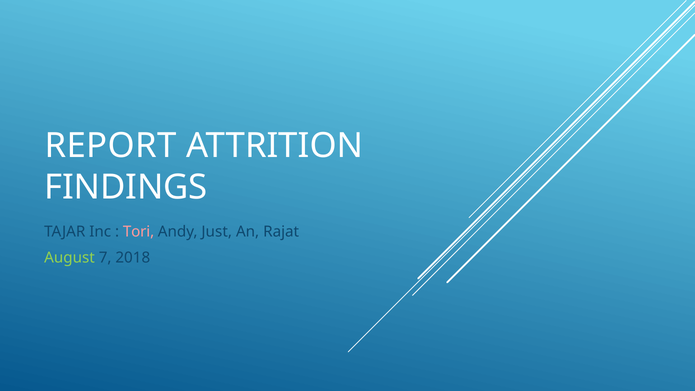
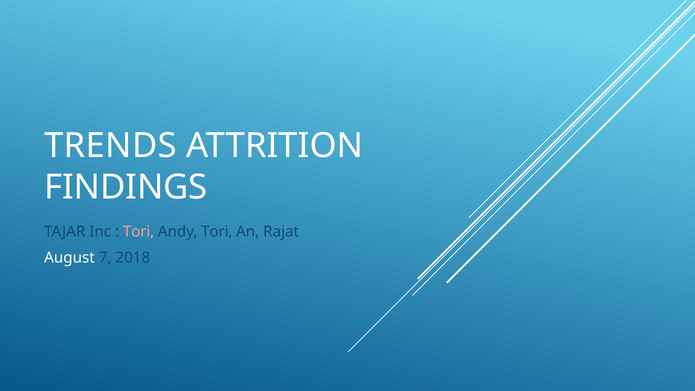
REPORT: REPORT -> TRENDS
Andy Just: Just -> Tori
August colour: light green -> white
